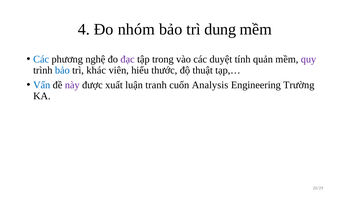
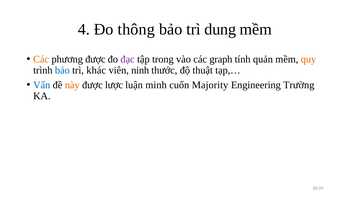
nhóm: nhóm -> thông
Các at (41, 59) colour: blue -> orange
phương nghệ: nghệ -> được
duyệt: duyệt -> graph
quy colour: purple -> orange
hiểu: hiểu -> ninh
này colour: purple -> orange
xuất: xuất -> lược
tranh: tranh -> minh
Analysis: Analysis -> Majority
